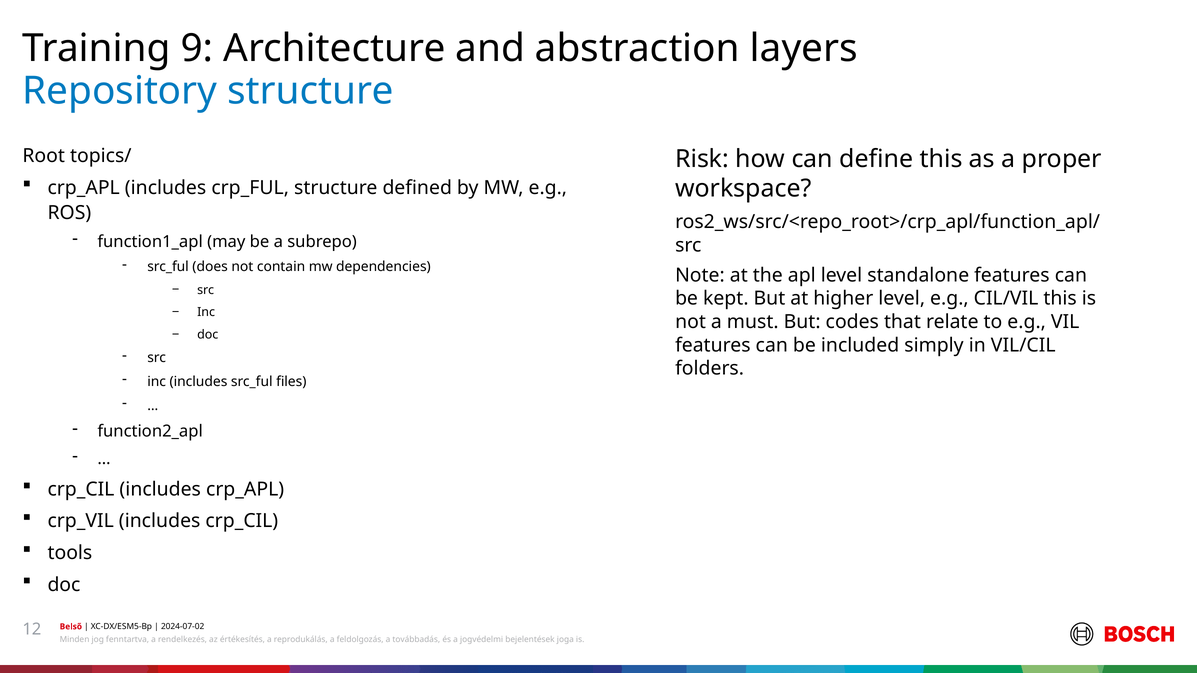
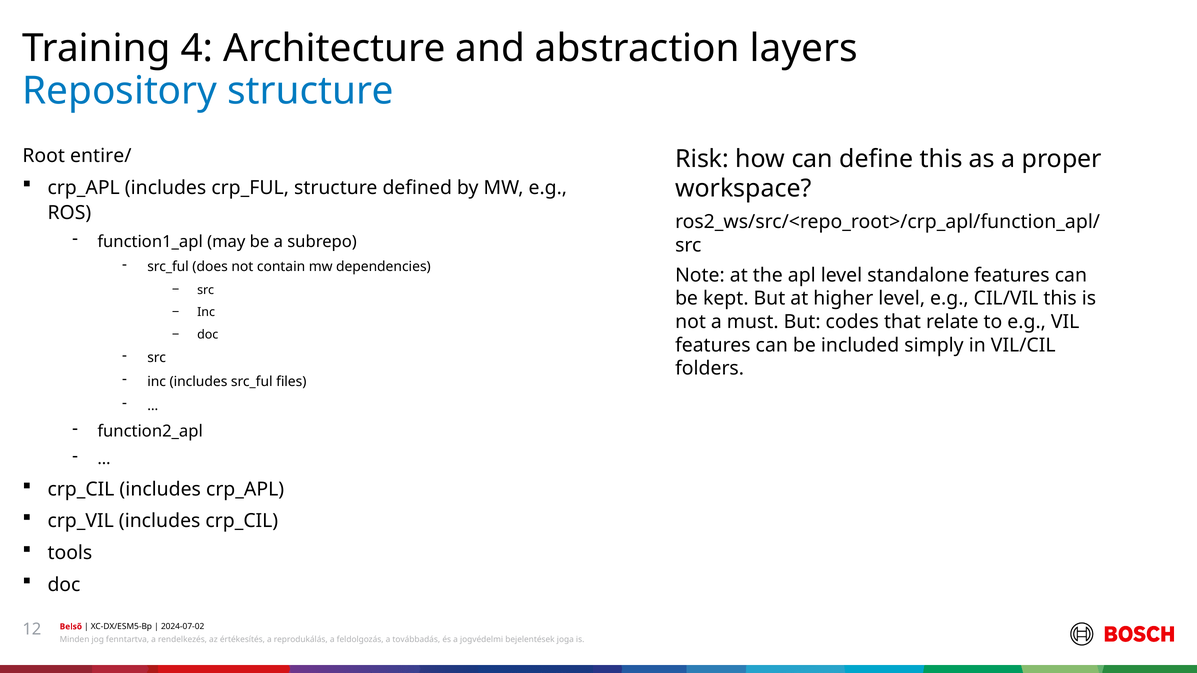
9: 9 -> 4
topics/: topics/ -> entire/
